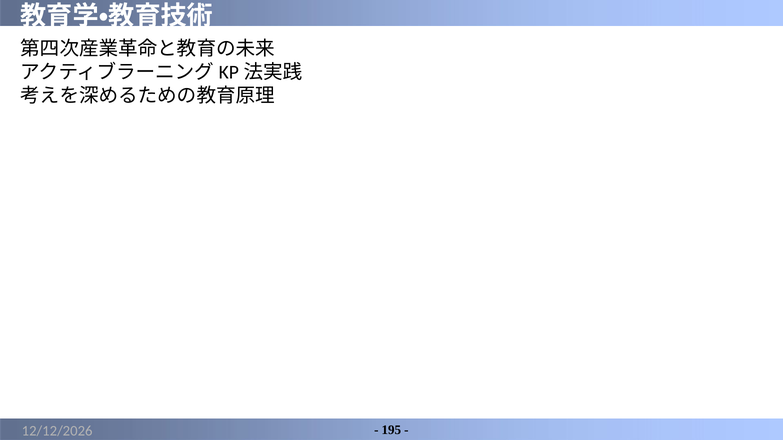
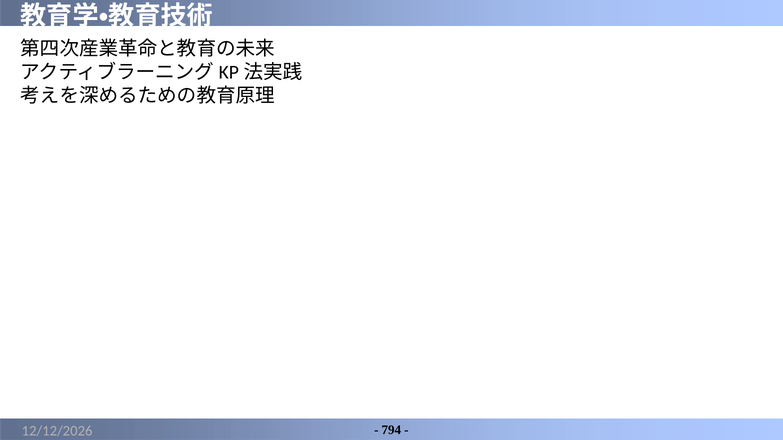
195: 195 -> 794
